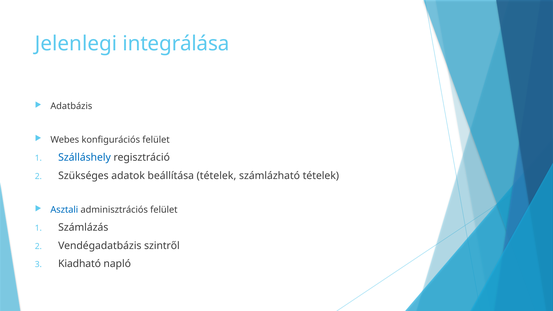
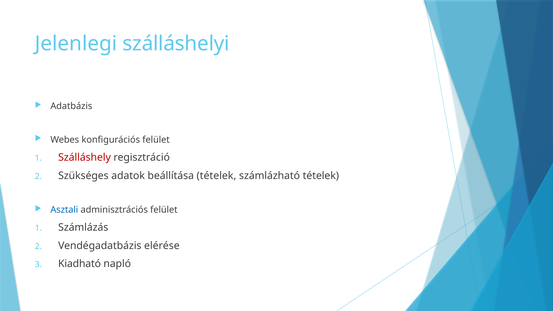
integrálása: integrálása -> szálláshelyi
Szálláshely colour: blue -> red
szintről: szintről -> elérése
